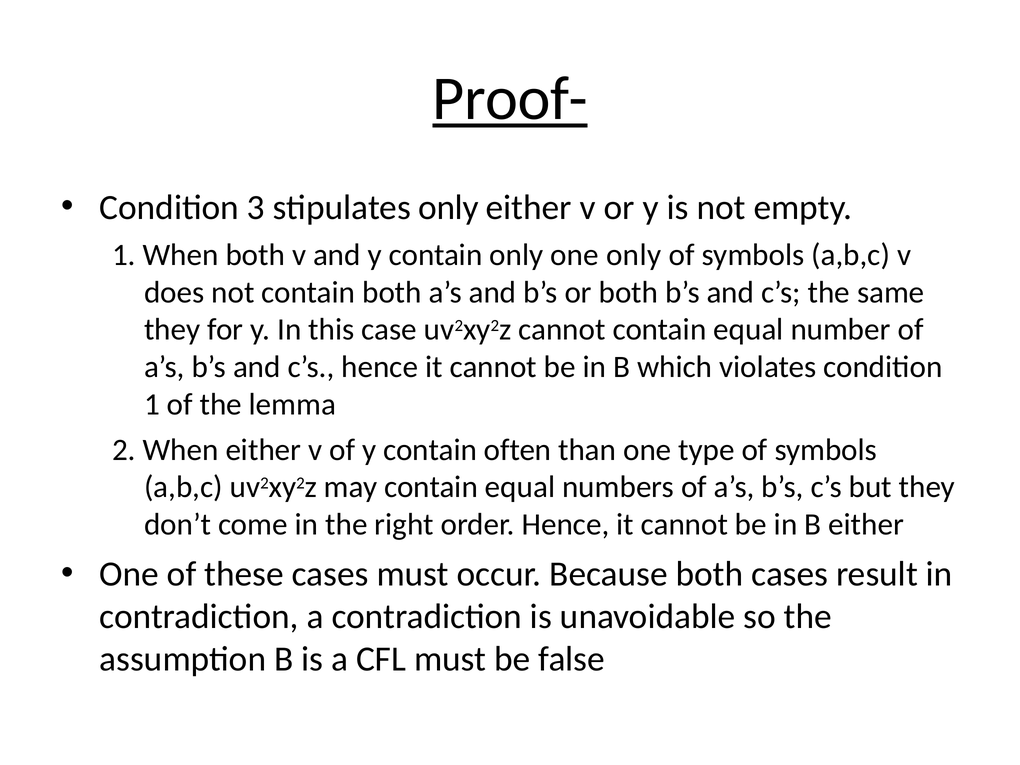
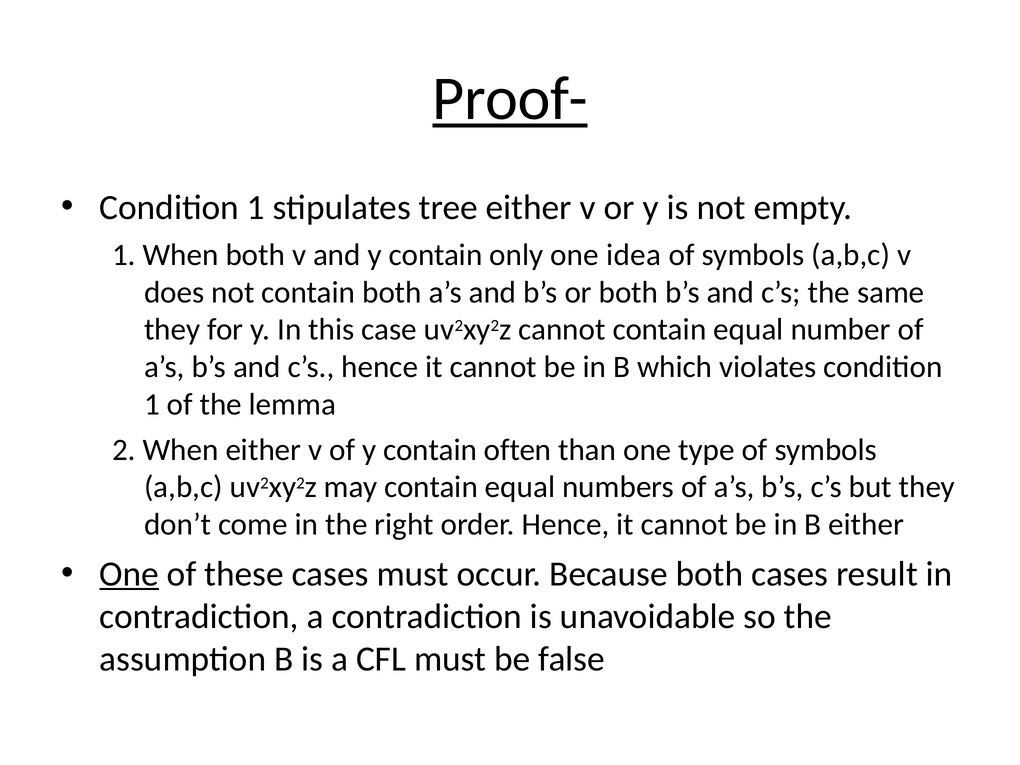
3 at (256, 207): 3 -> 1
stipulates only: only -> tree
one only: only -> idea
One at (129, 574) underline: none -> present
